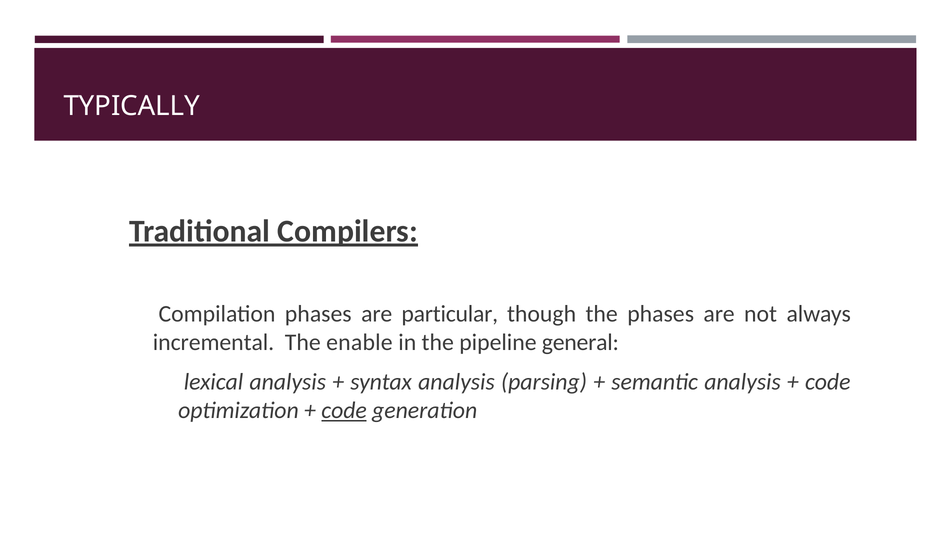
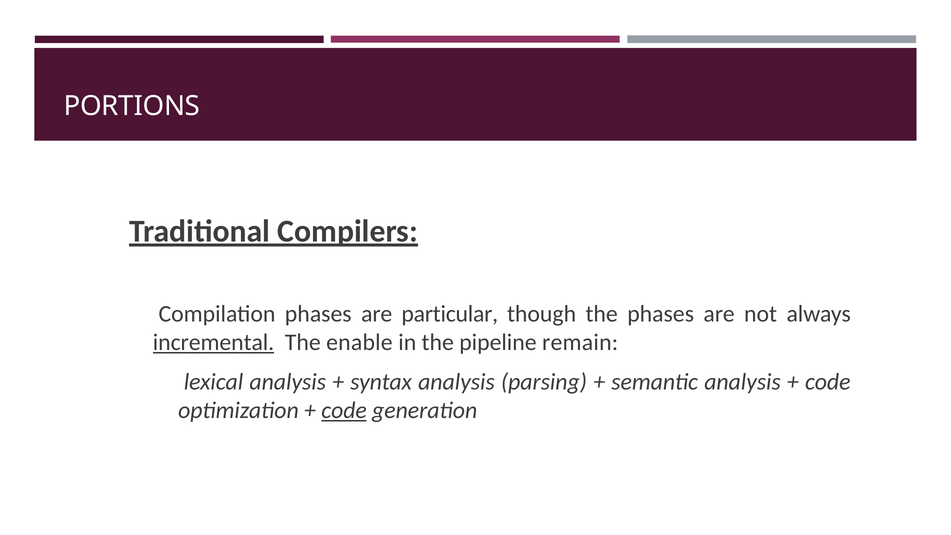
TYPICALLY: TYPICALLY -> PORTIONS
incremental underline: none -> present
general: general -> remain
